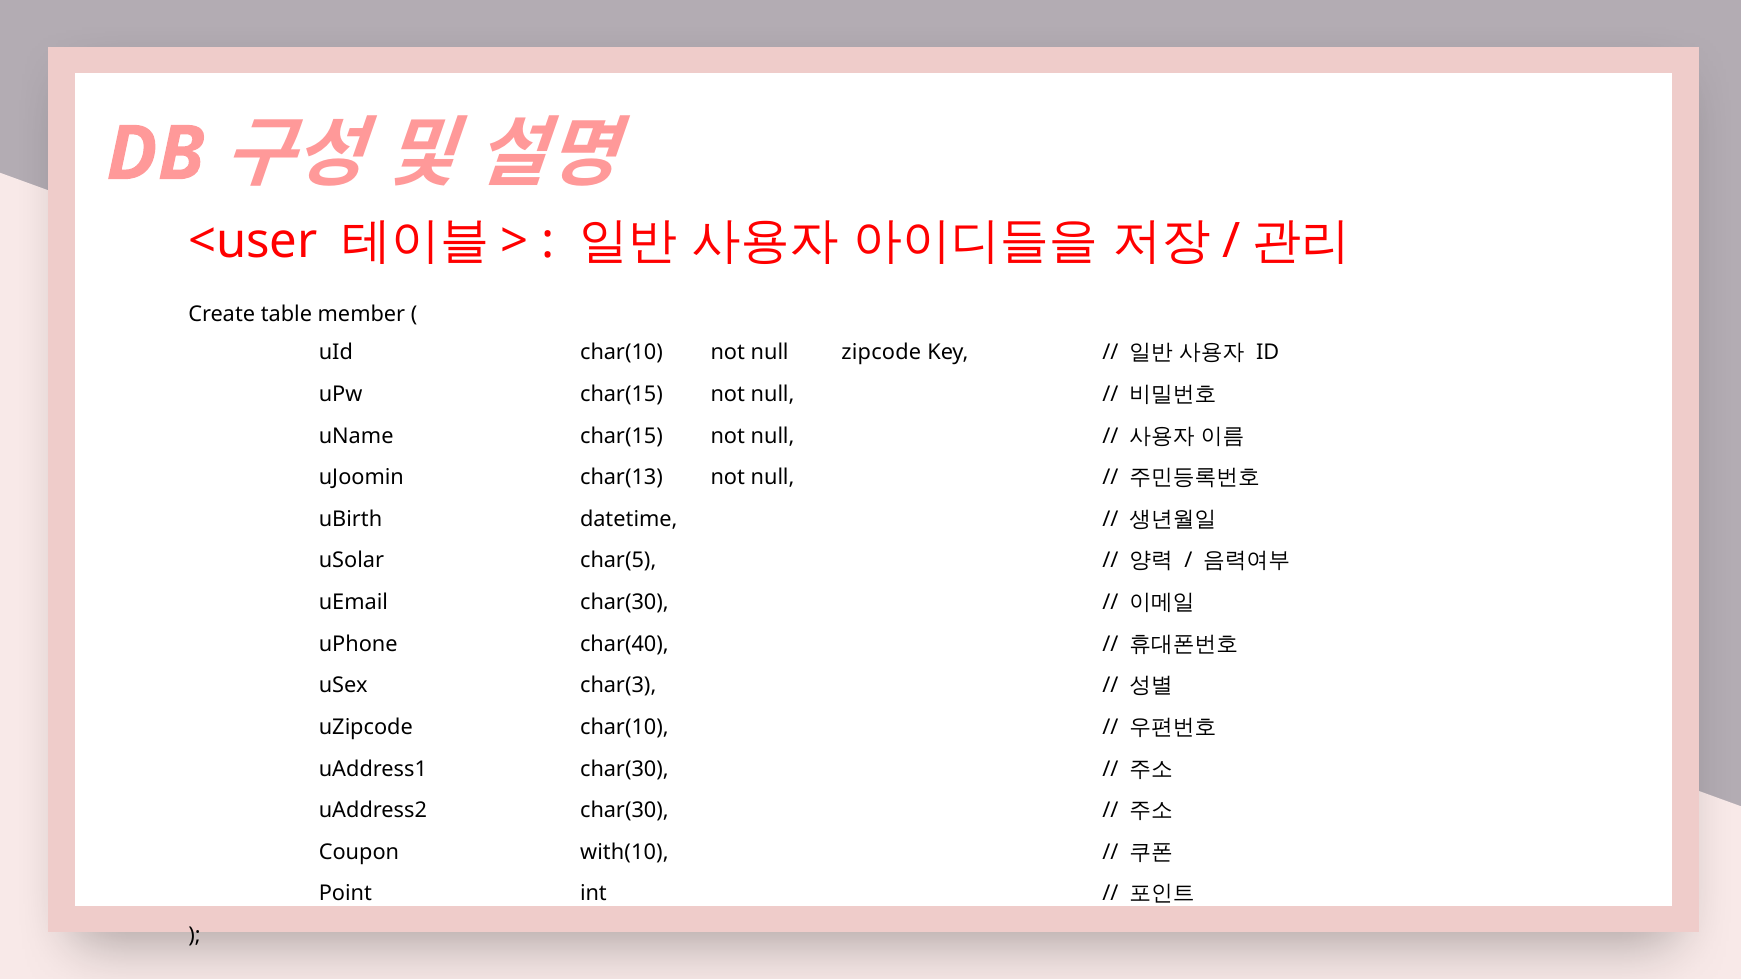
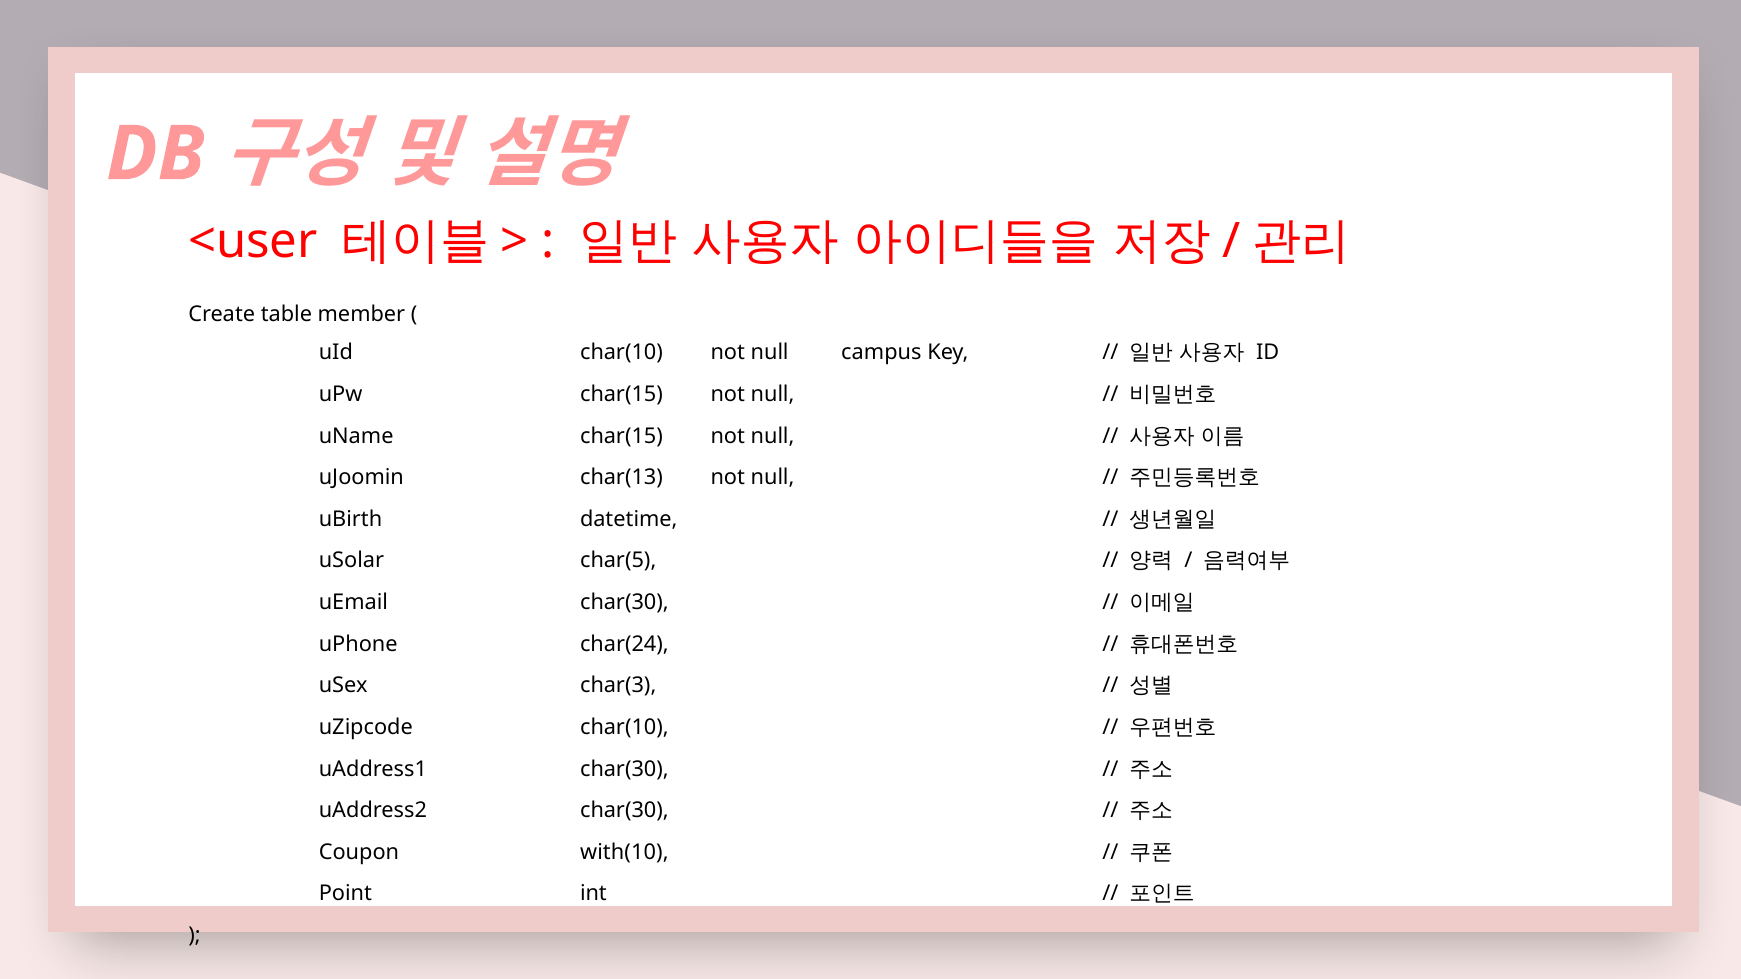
zipcode: zipcode -> campus
char(40: char(40 -> char(24
